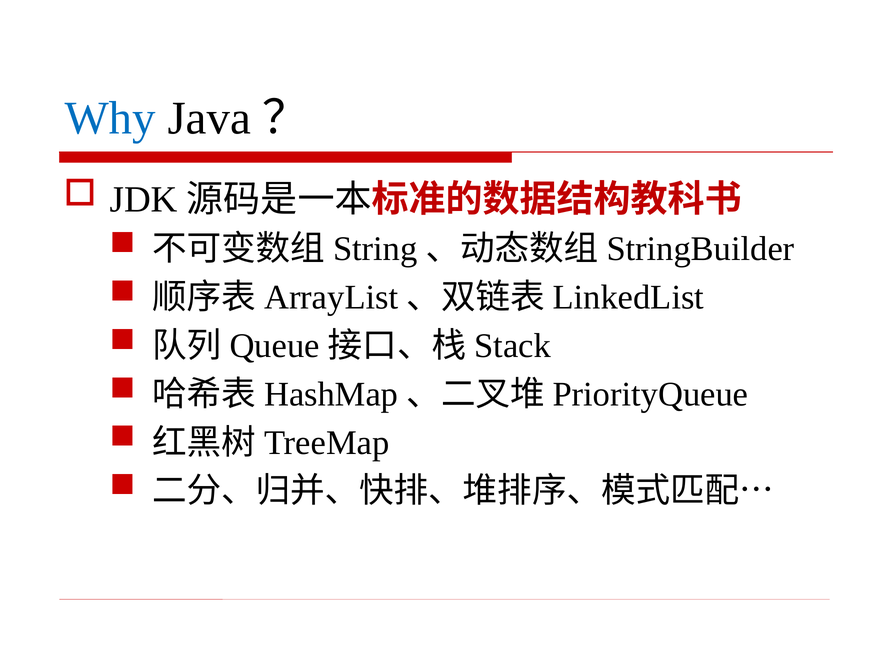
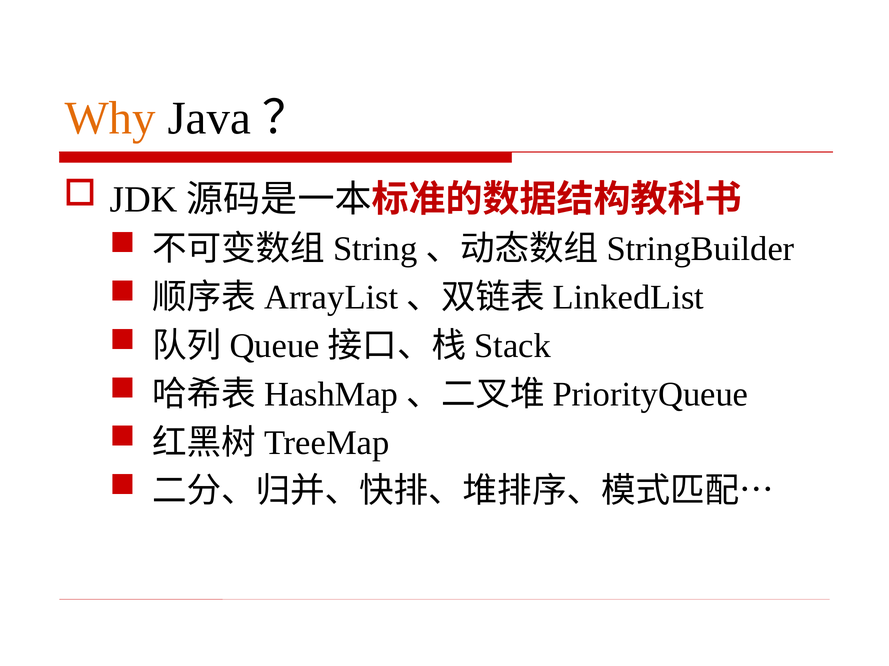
Why colour: blue -> orange
